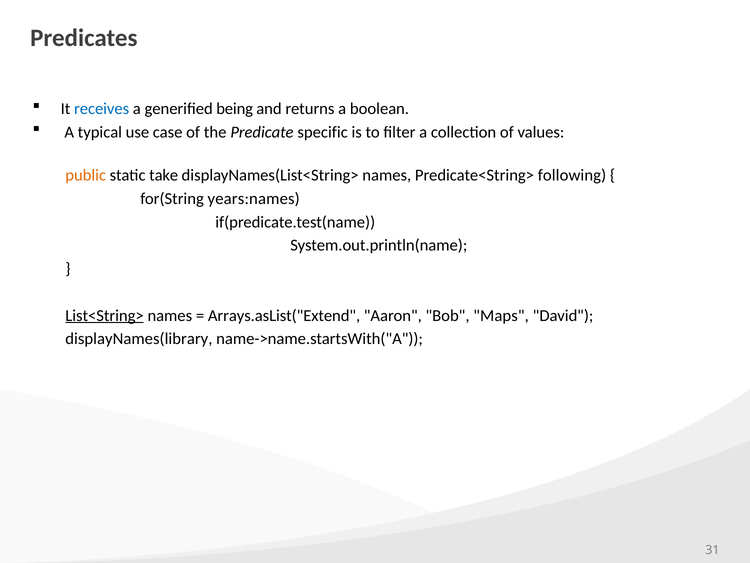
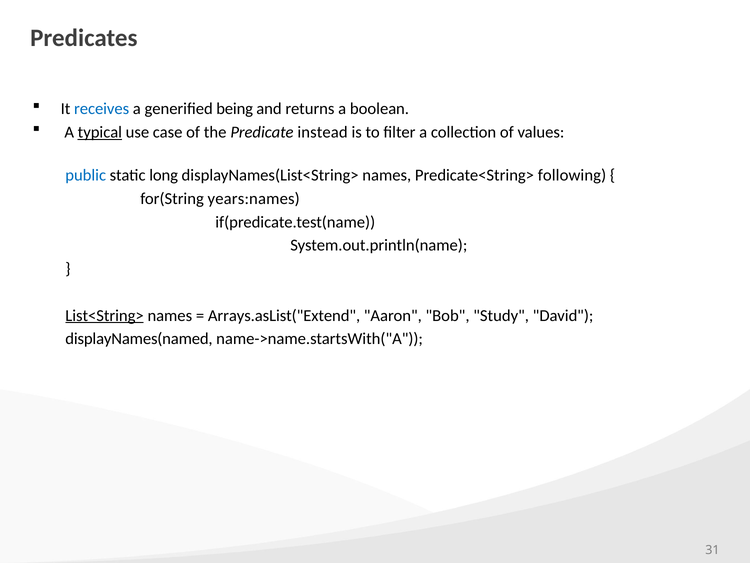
typical underline: none -> present
specific: specific -> instead
public colour: orange -> blue
take: take -> long
Maps: Maps -> Study
displayNames(library: displayNames(library -> displayNames(named
